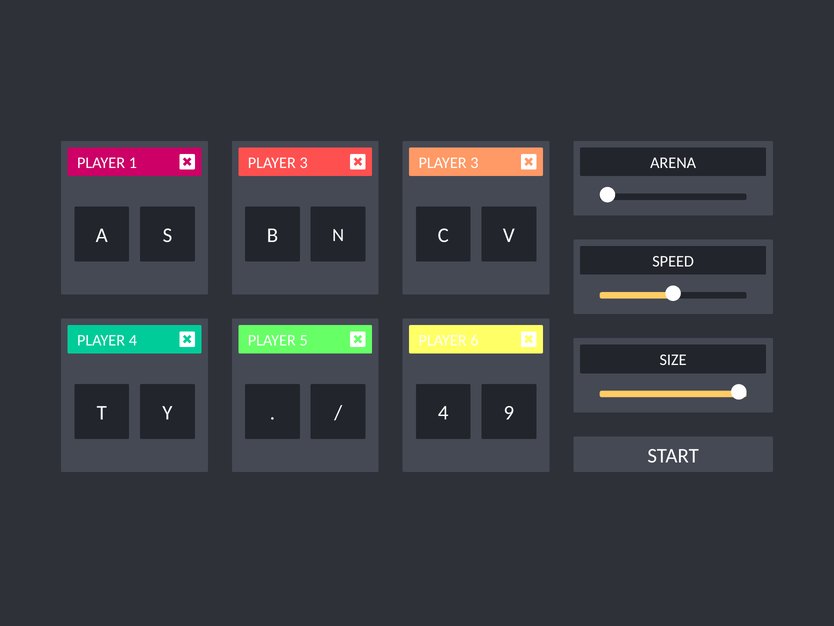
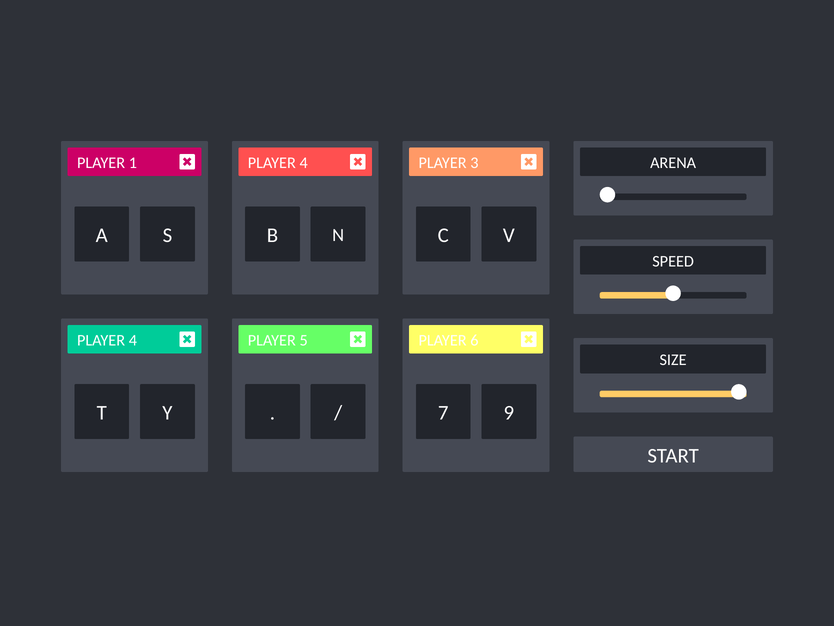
1 PLAYER 3: 3 -> 4
4 at (443, 413): 4 -> 7
